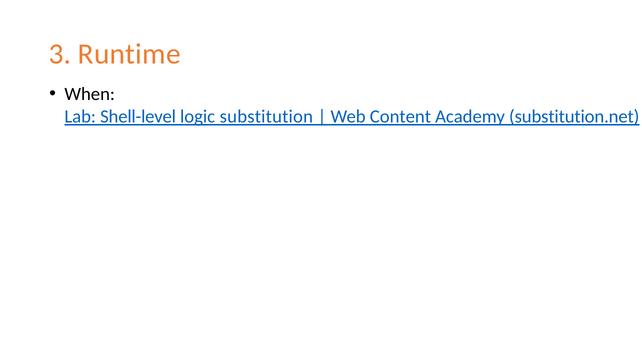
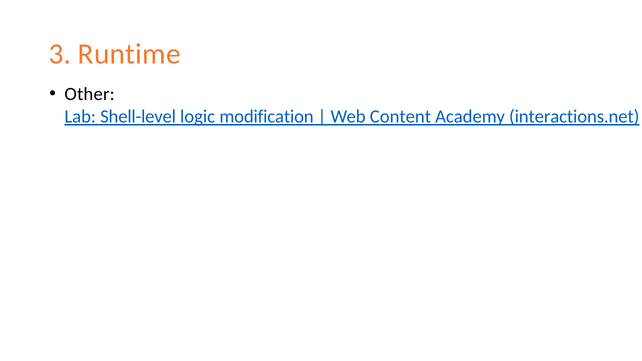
When: When -> Other
substitution: substitution -> modification
substitution.net: substitution.net -> interactions.net
